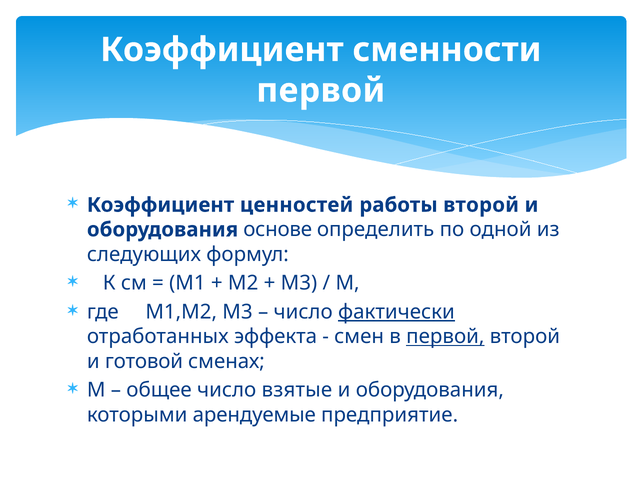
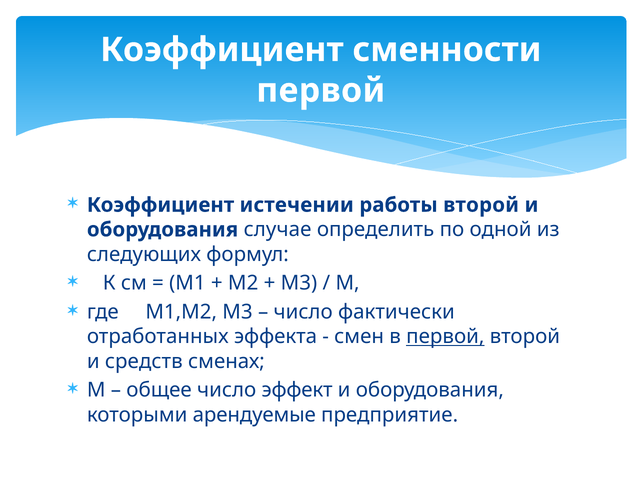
ценностей: ценностей -> истечении
основе: основе -> случае
фактически underline: present -> none
готовой: готовой -> средств
взятые: взятые -> эффект
